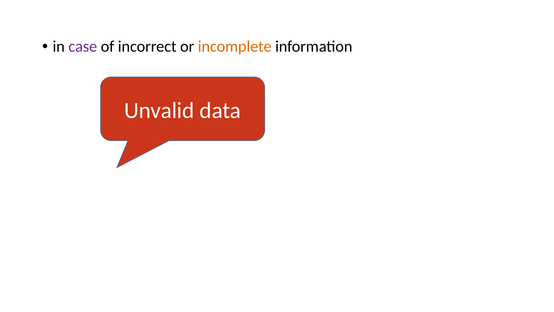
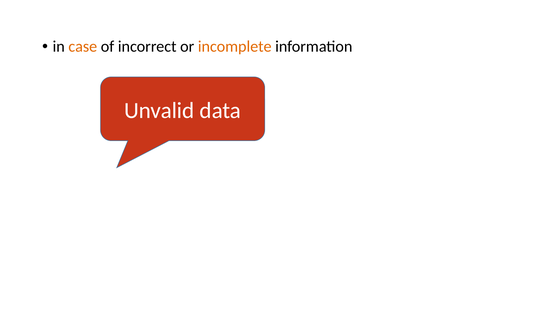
case colour: purple -> orange
